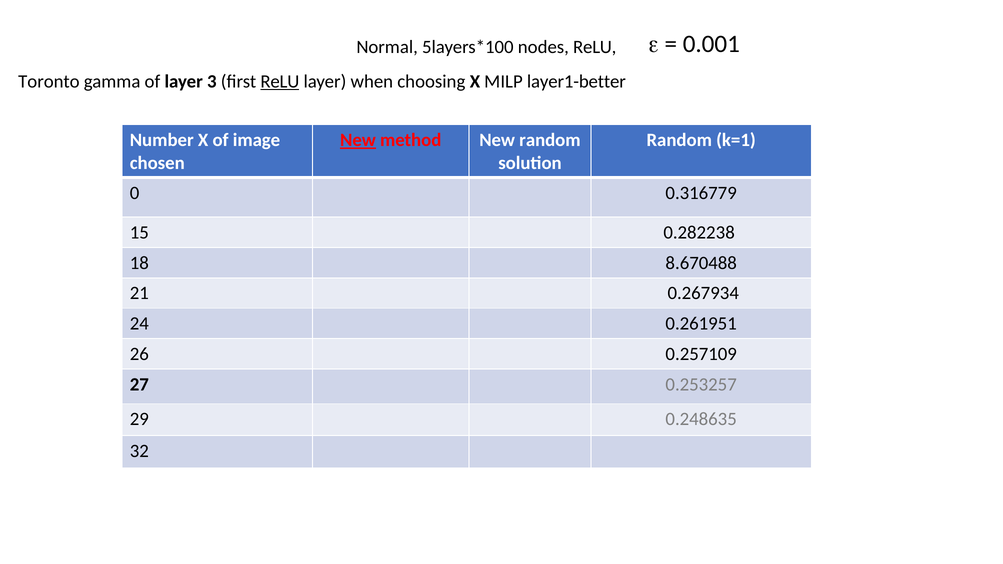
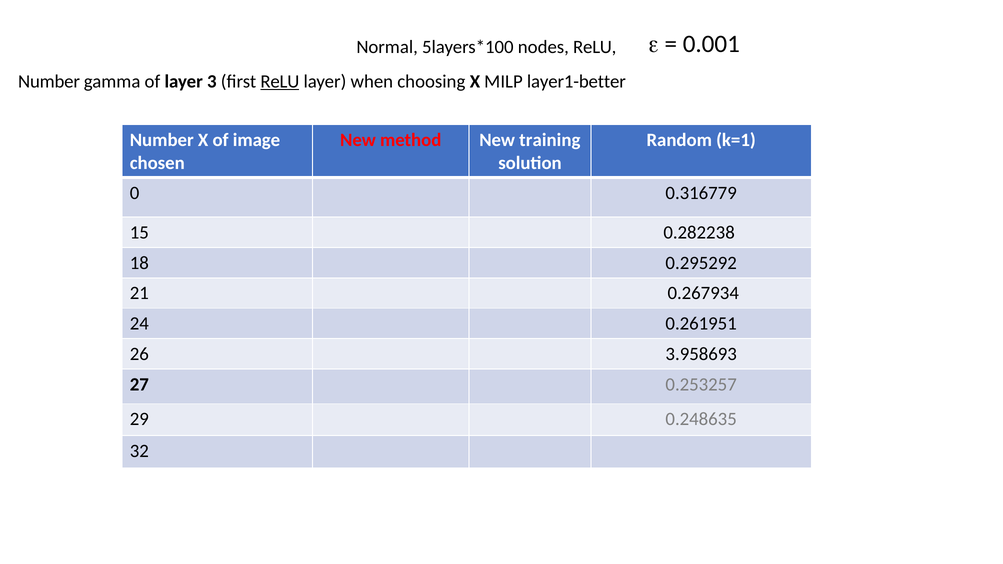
Toronto at (49, 81): Toronto -> Number
New at (358, 140) underline: present -> none
New random: random -> training
8.670488: 8.670488 -> 0.295292
0.257109: 0.257109 -> 3.958693
